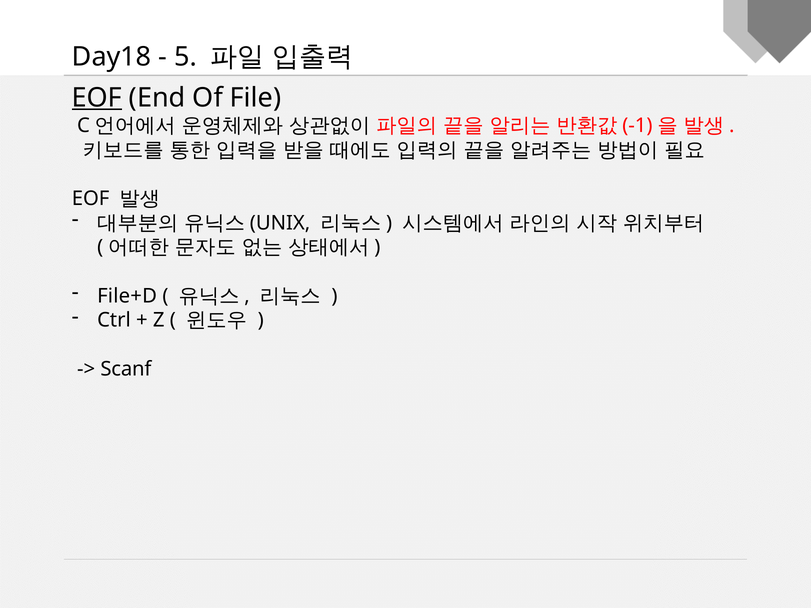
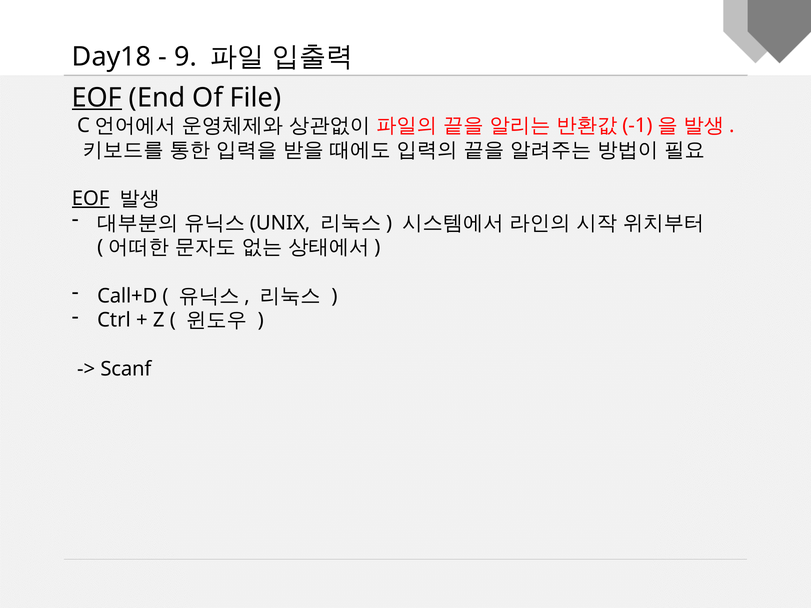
5: 5 -> 9
EOF at (91, 199) underline: none -> present
File+D: File+D -> Call+D
